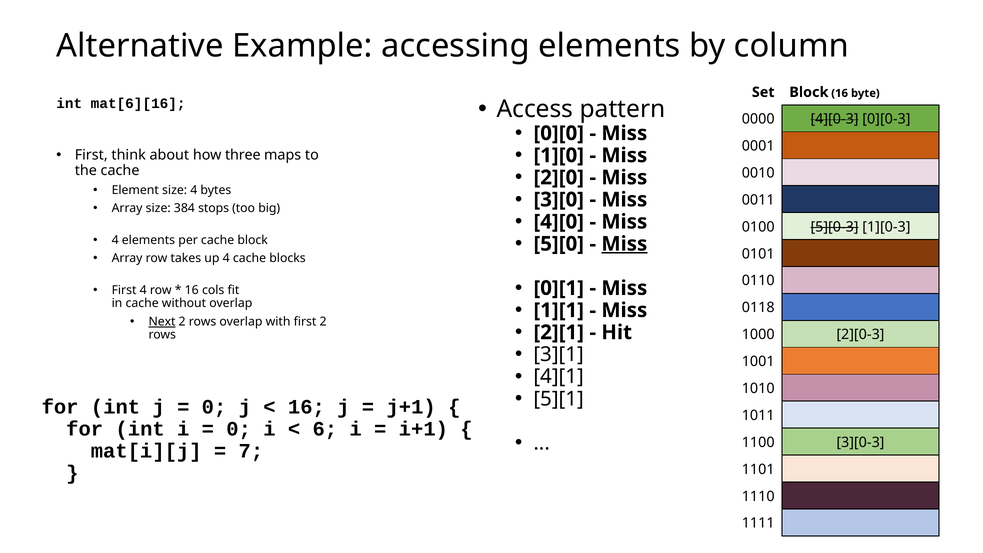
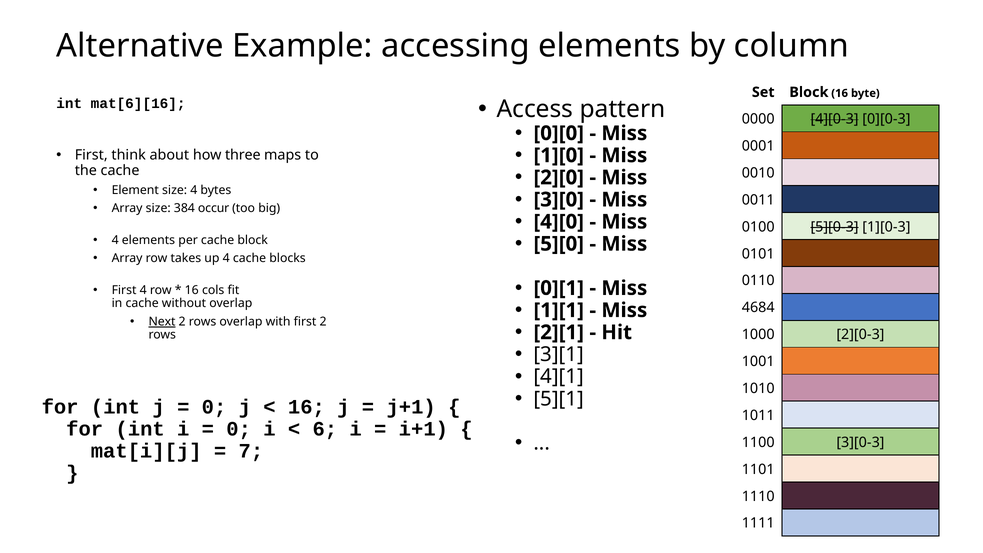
stops: stops -> occur
Miss at (624, 244) underline: present -> none
0118: 0118 -> 4684
